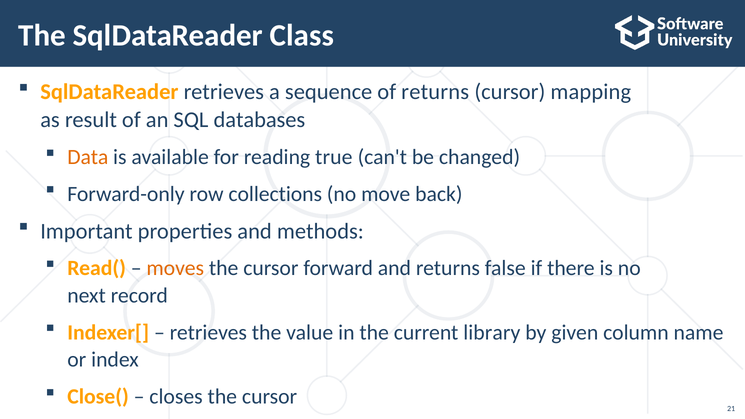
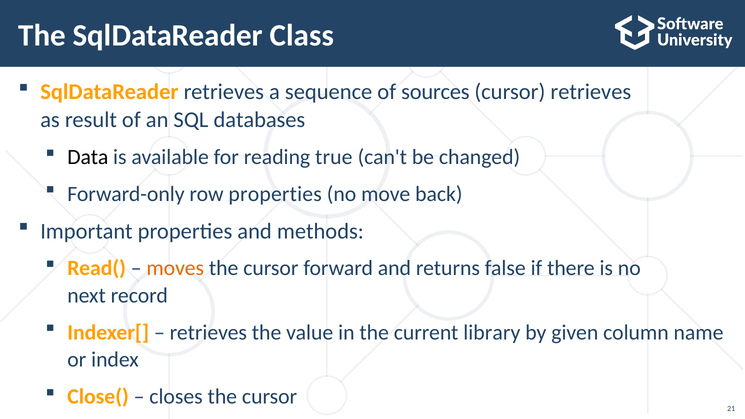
of returns: returns -> sources
cursor mapping: mapping -> retrieves
Data colour: orange -> black
row collections: collections -> properties
